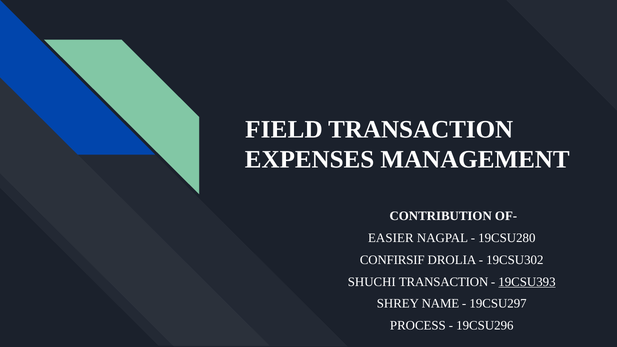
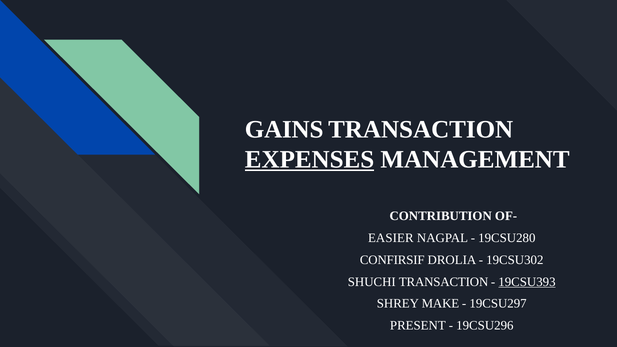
FIELD: FIELD -> GAINS
EXPENSES underline: none -> present
NAME: NAME -> MAKE
PROCESS: PROCESS -> PRESENT
